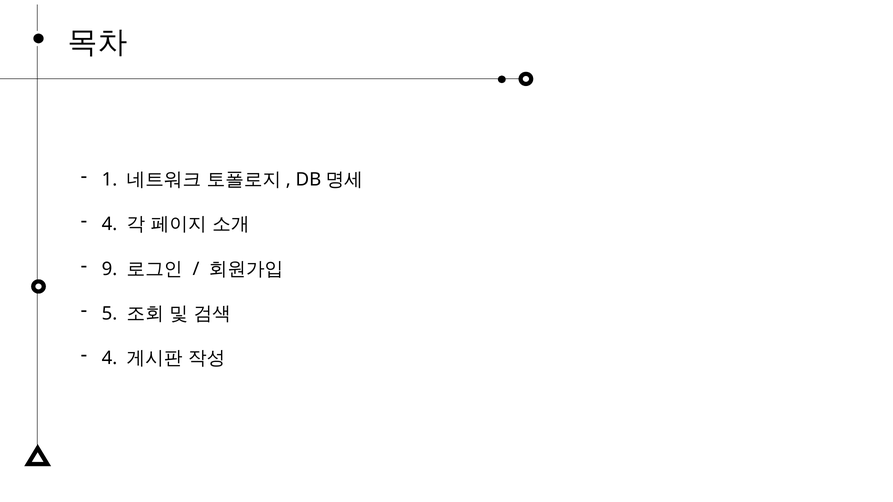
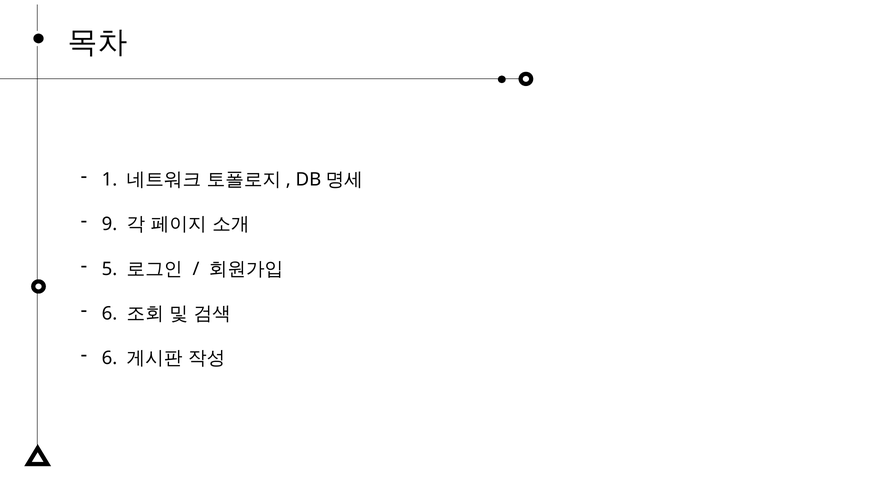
4 at (110, 224): 4 -> 9
9: 9 -> 5
5 at (110, 314): 5 -> 6
4 at (110, 358): 4 -> 6
